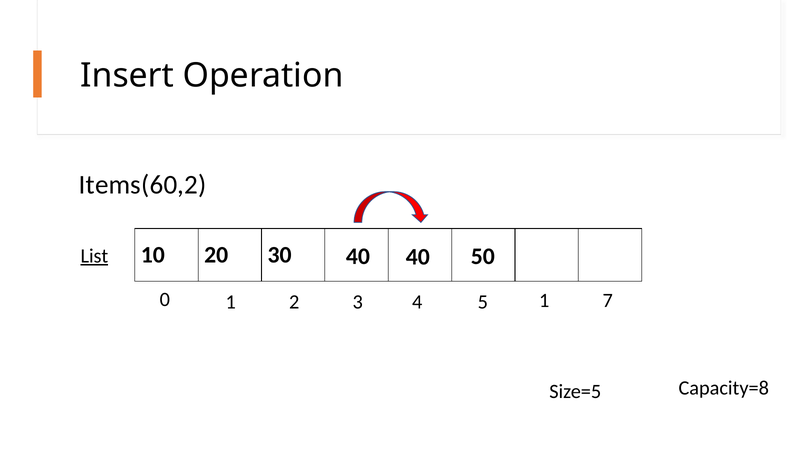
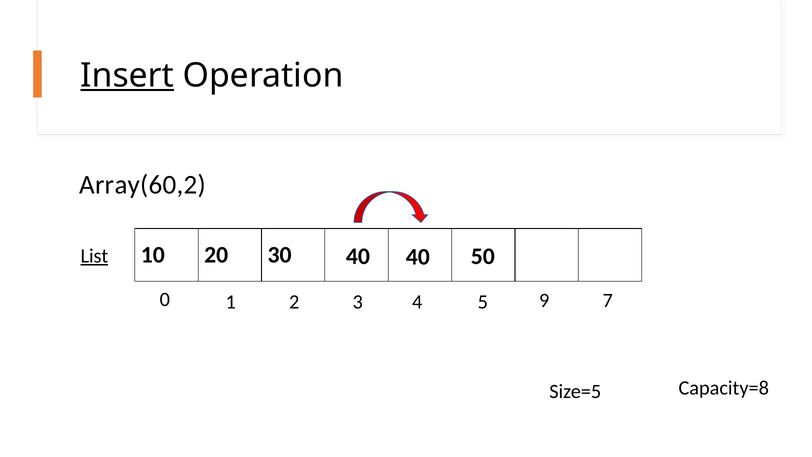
Insert underline: none -> present
Items(60,2: Items(60,2 -> Array(60,2
5 1: 1 -> 9
